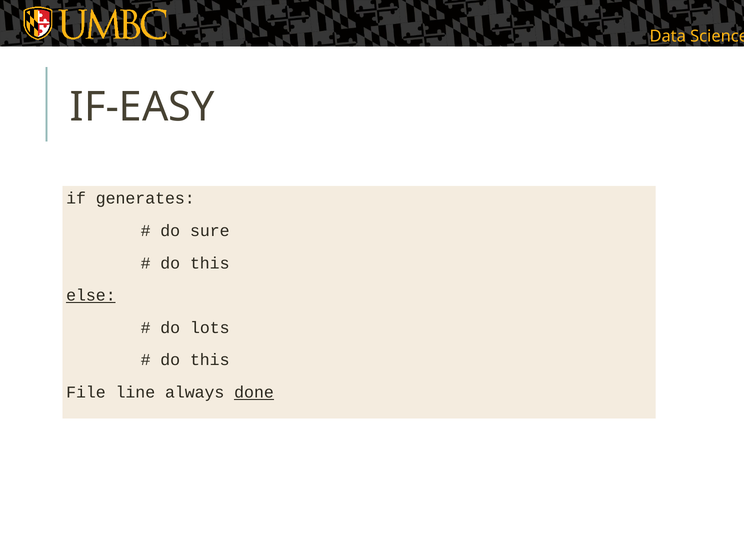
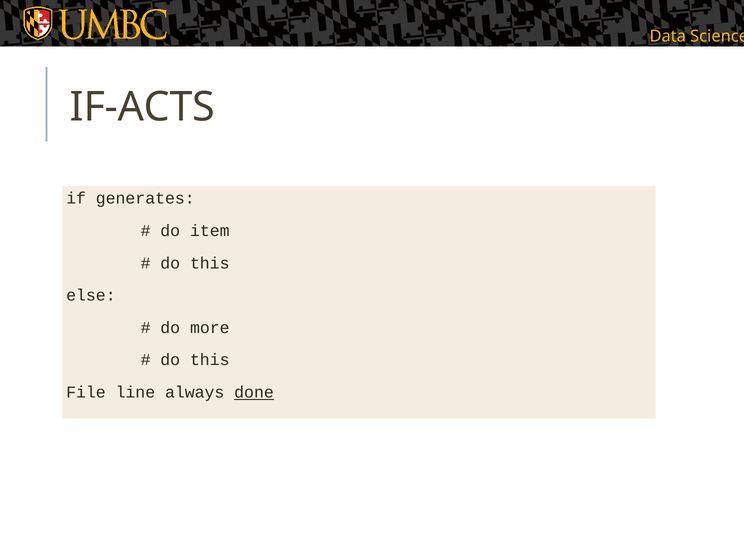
IF-EASY: IF-EASY -> IF-ACTS
sure: sure -> item
else underline: present -> none
lots: lots -> more
